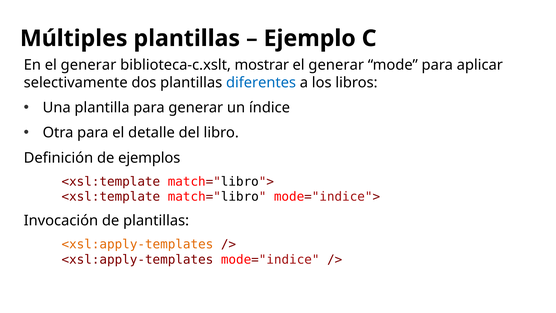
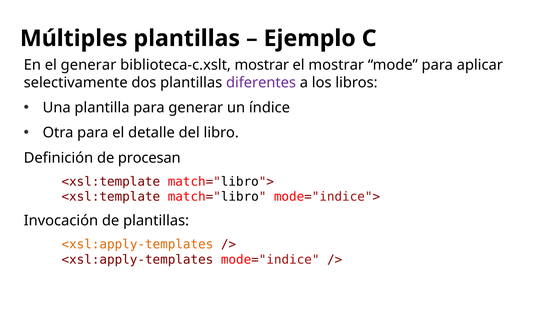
generar at (336, 65): generar -> mostrar
diferentes colour: blue -> purple
ejemplos: ejemplos -> procesan
